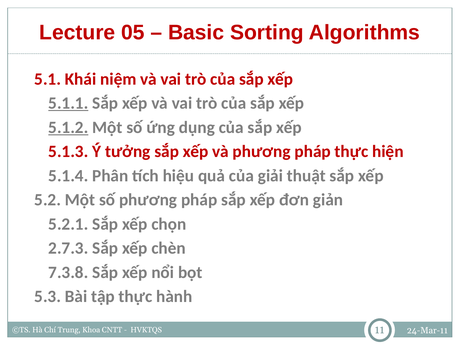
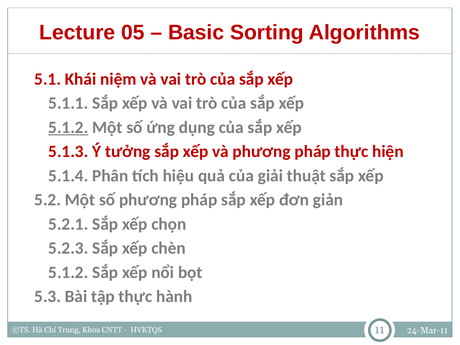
5.1.1 underline: present -> none
2.7.3: 2.7.3 -> 5.2.3
7.3.8 at (68, 272): 7.3.8 -> 5.1.2
